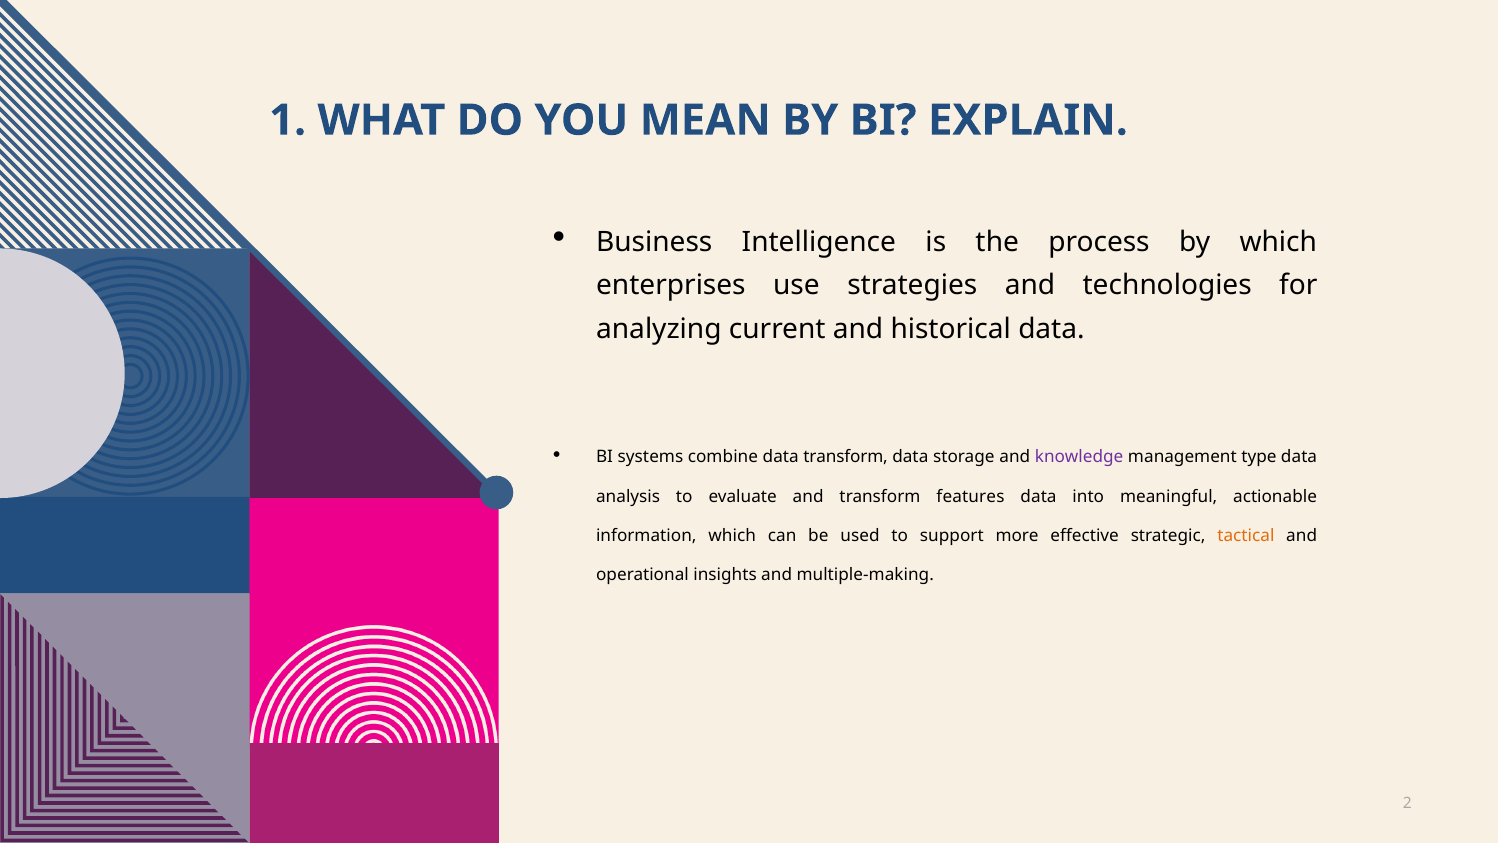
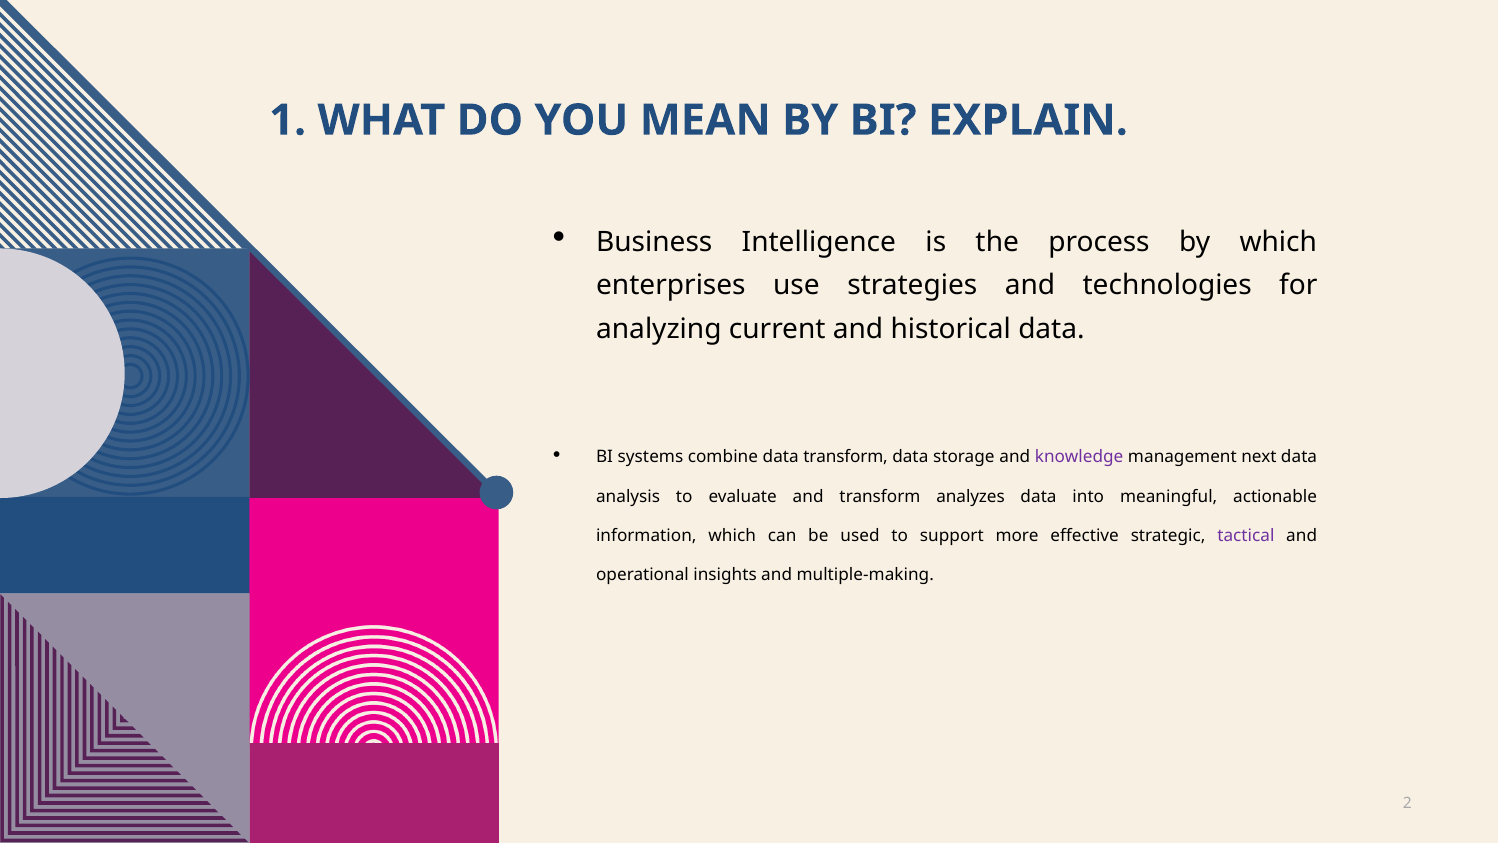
type: type -> next
features: features -> analyzes
tactical colour: orange -> purple
